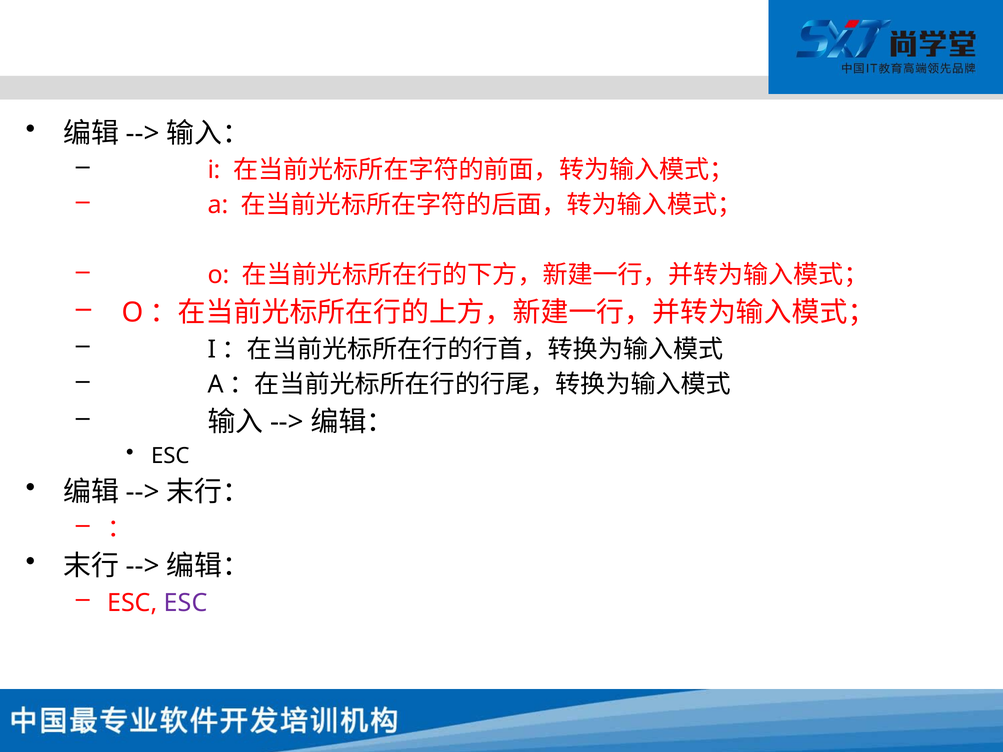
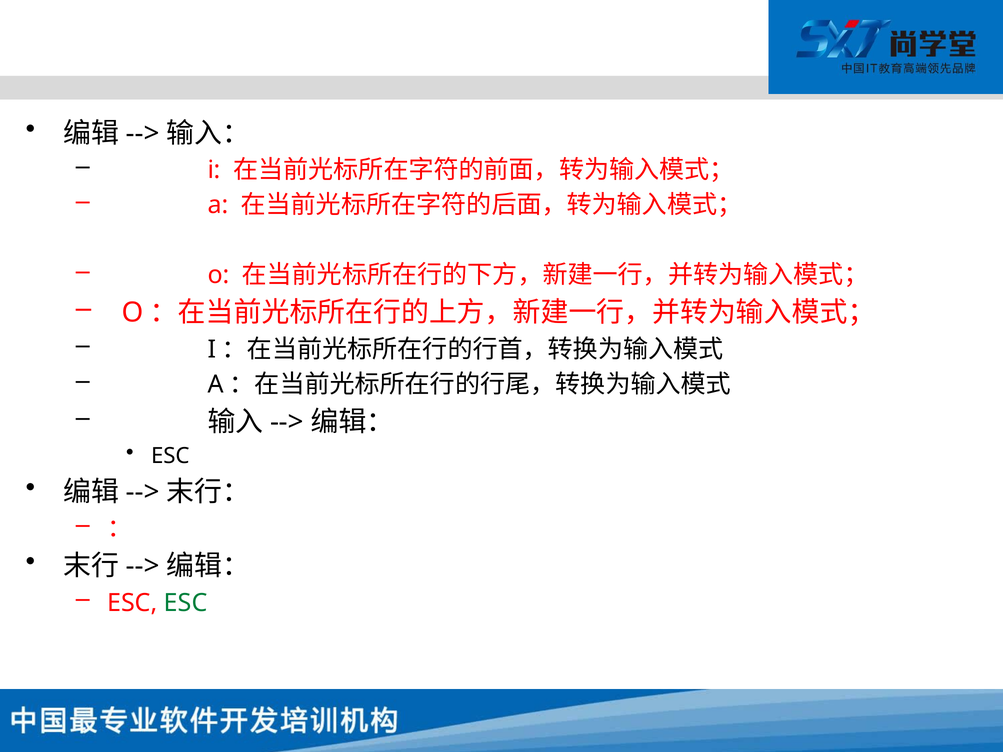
ESC at (186, 603) colour: purple -> green
